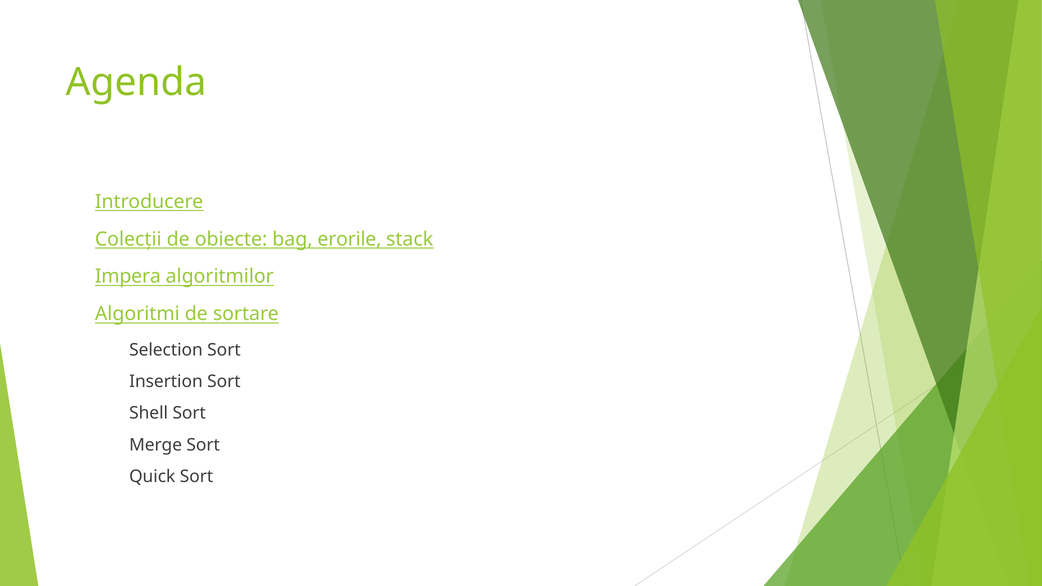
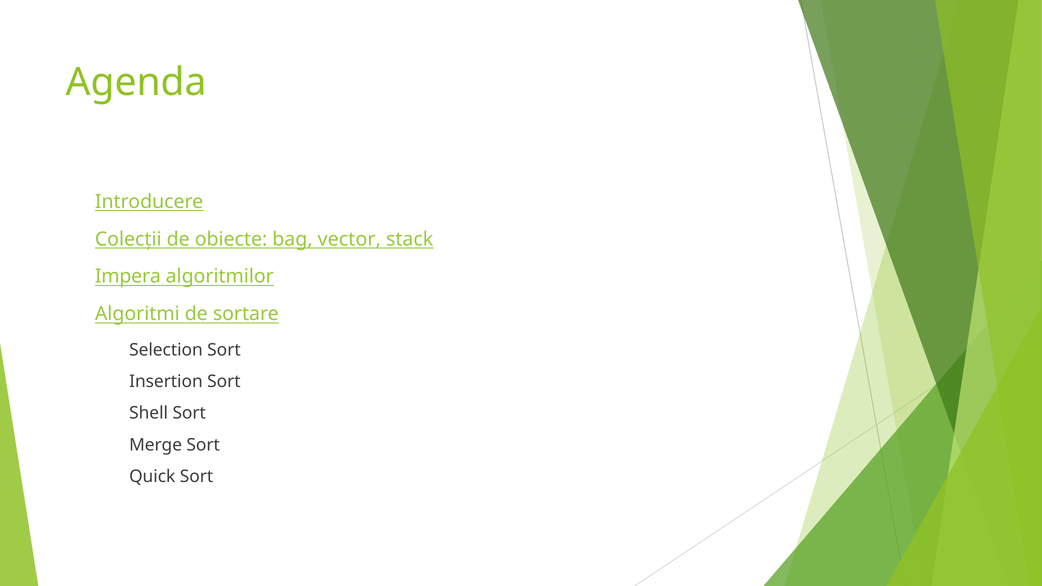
erorile: erorile -> vector
